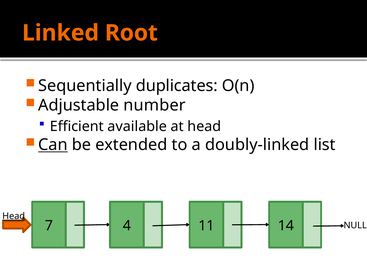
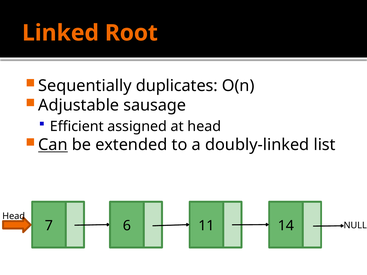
number: number -> sausage
available: available -> assigned
Head at (14, 216) underline: present -> none
4: 4 -> 6
